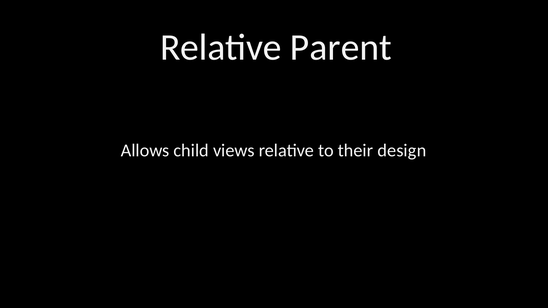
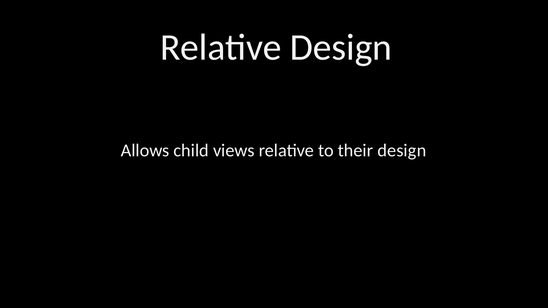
Relative Parent: Parent -> Design
